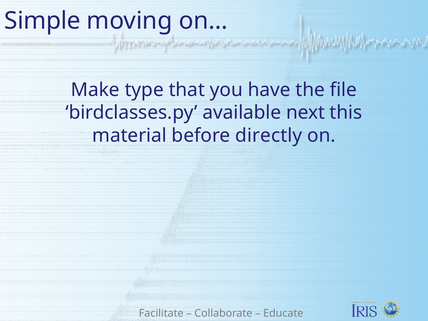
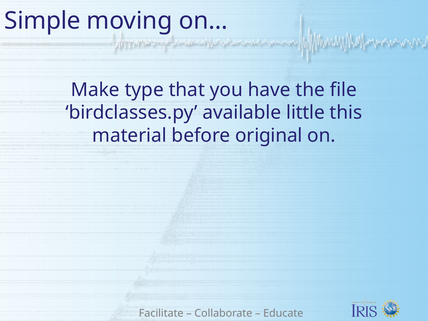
next: next -> little
directly: directly -> original
